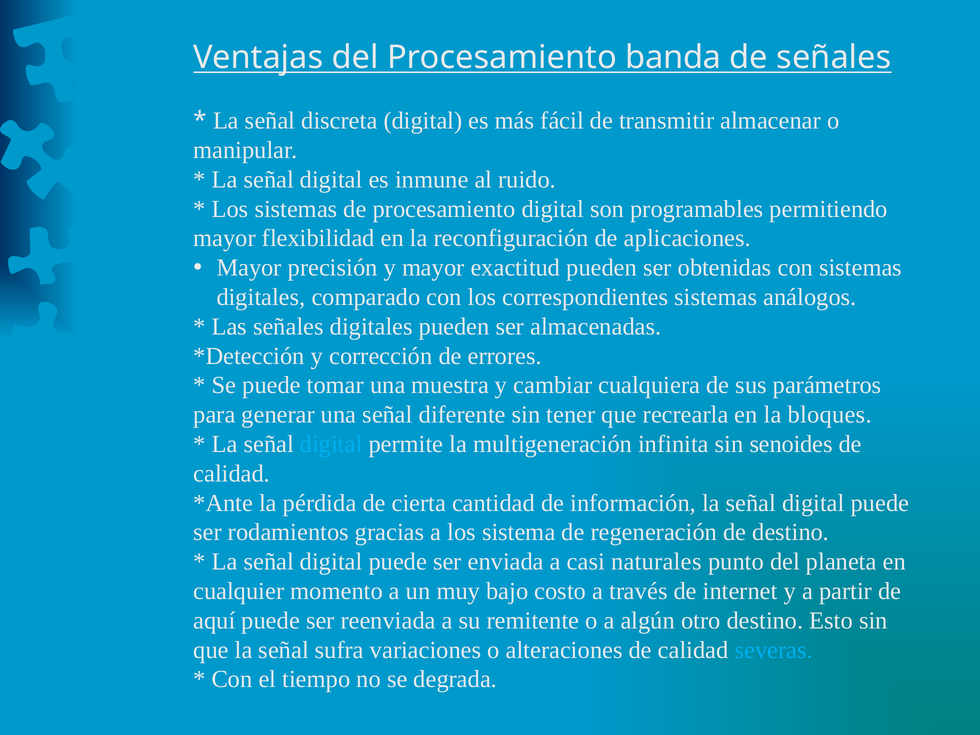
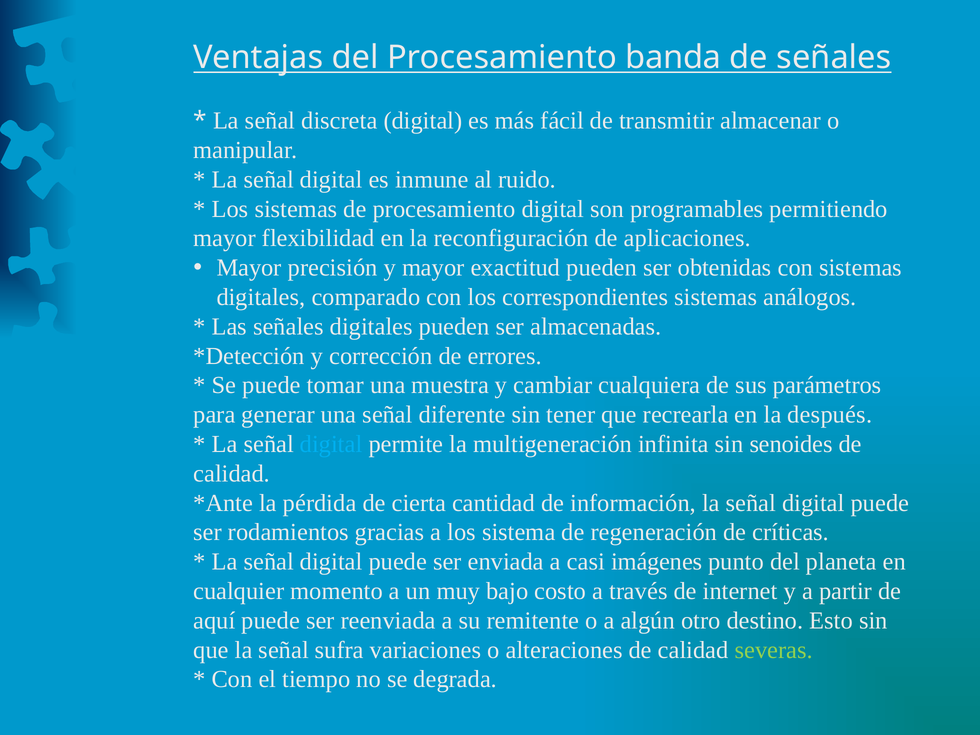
bloques: bloques -> después
de destino: destino -> críticas
naturales: naturales -> imágenes
severas colour: light blue -> light green
